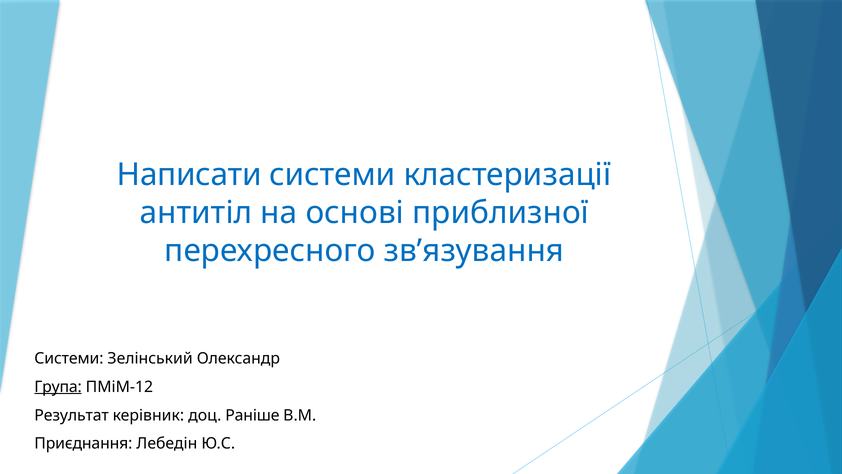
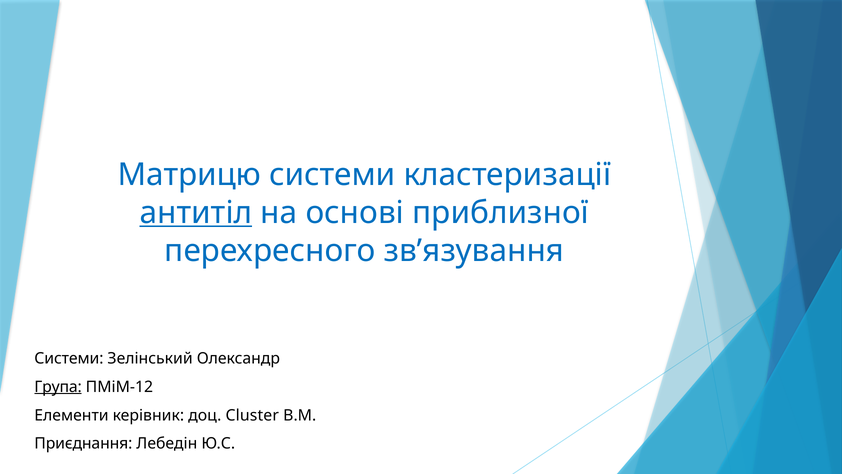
Написати: Написати -> Матрицю
антитіл underline: none -> present
Результат: Результат -> Елементи
Раніше: Раніше -> Cluster
